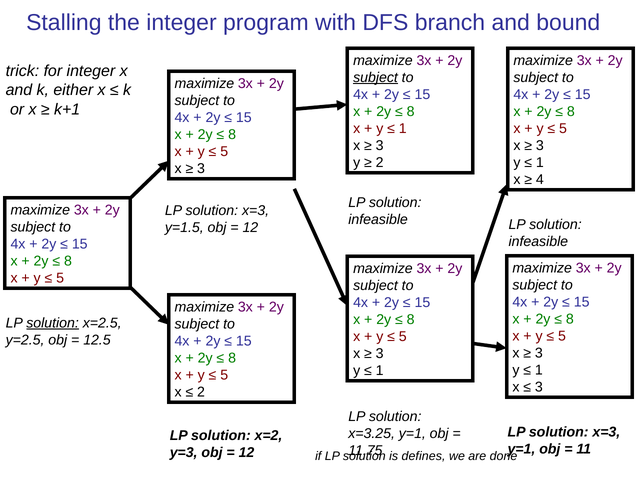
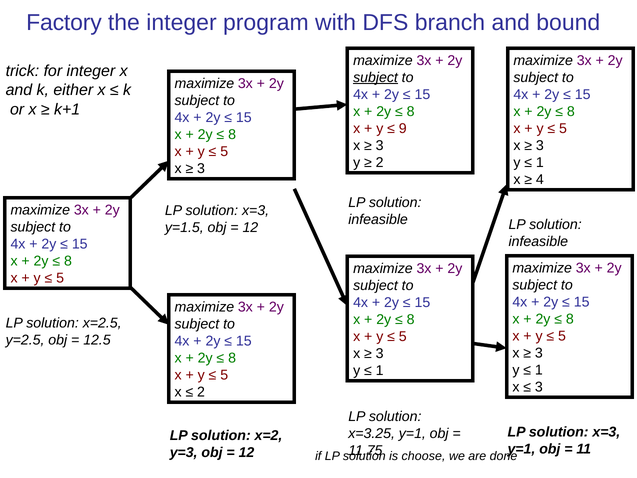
Stalling: Stalling -> Factory
1 at (403, 128): 1 -> 9
solution at (53, 323) underline: present -> none
defines: defines -> choose
